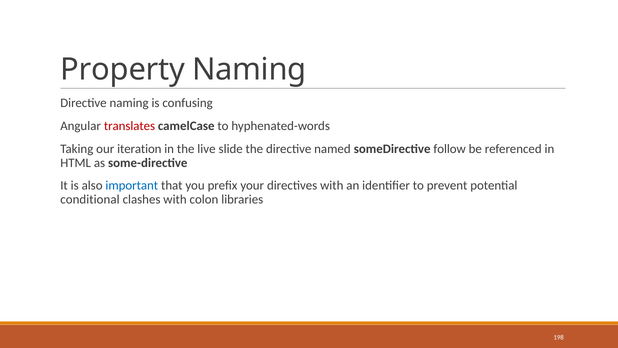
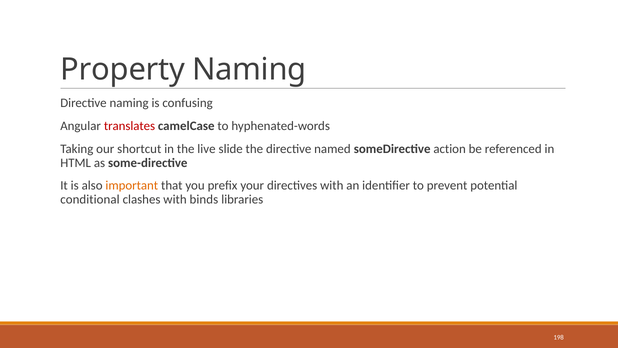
iteration: iteration -> shortcut
follow: follow -> action
important colour: blue -> orange
colon: colon -> binds
